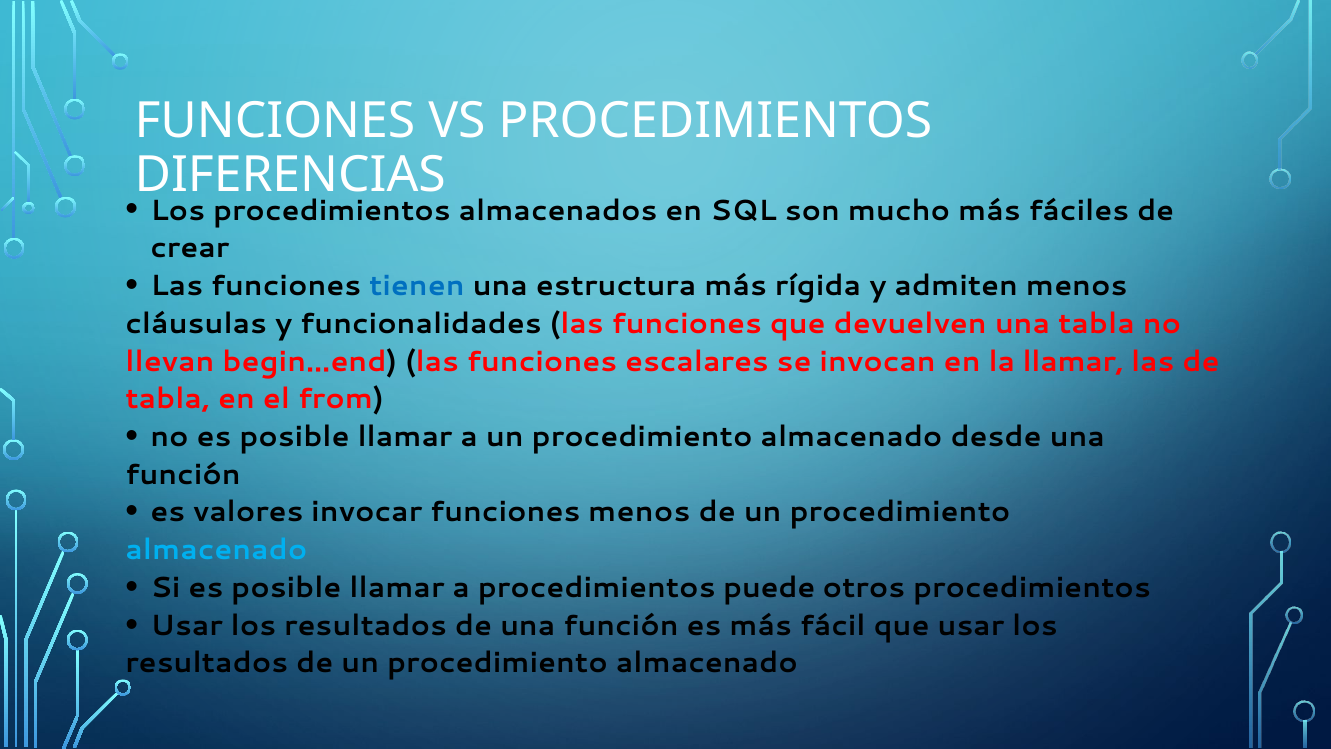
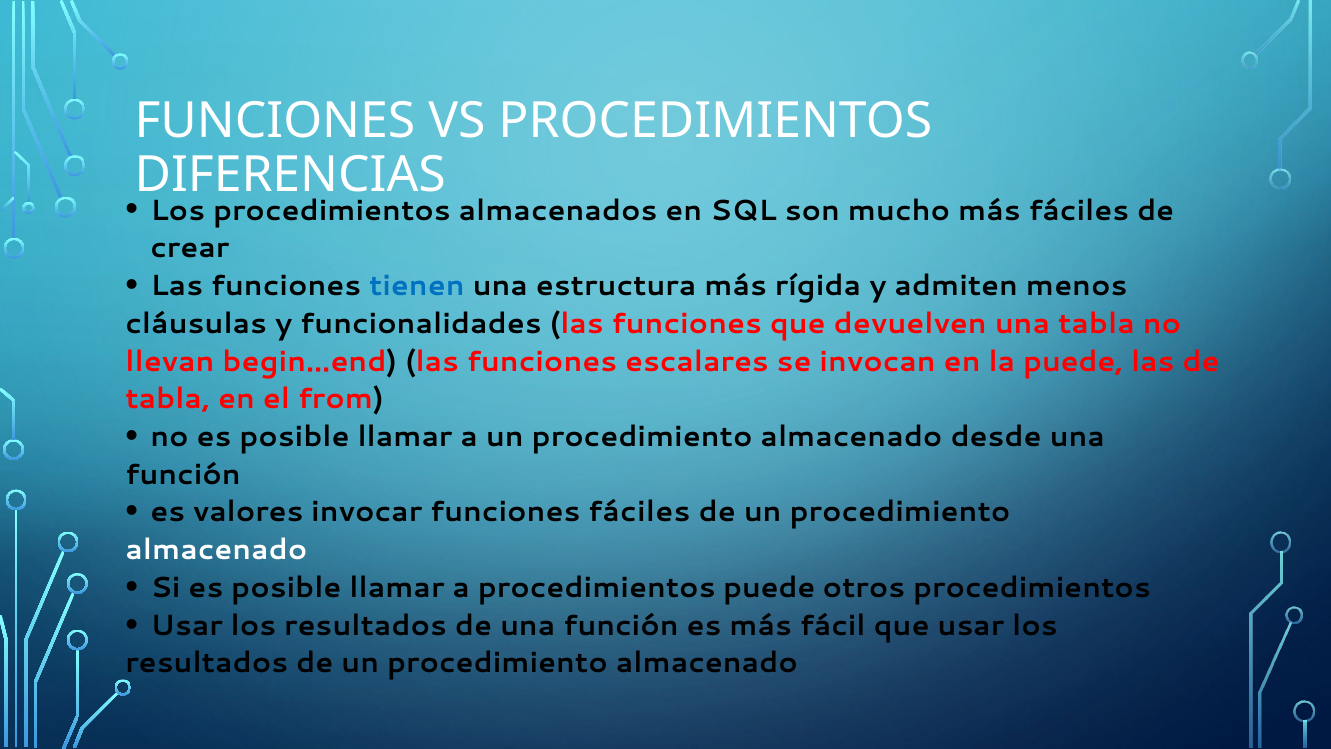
la llamar: llamar -> puede
funciones menos: menos -> fáciles
almacenado at (216, 550) colour: light blue -> white
